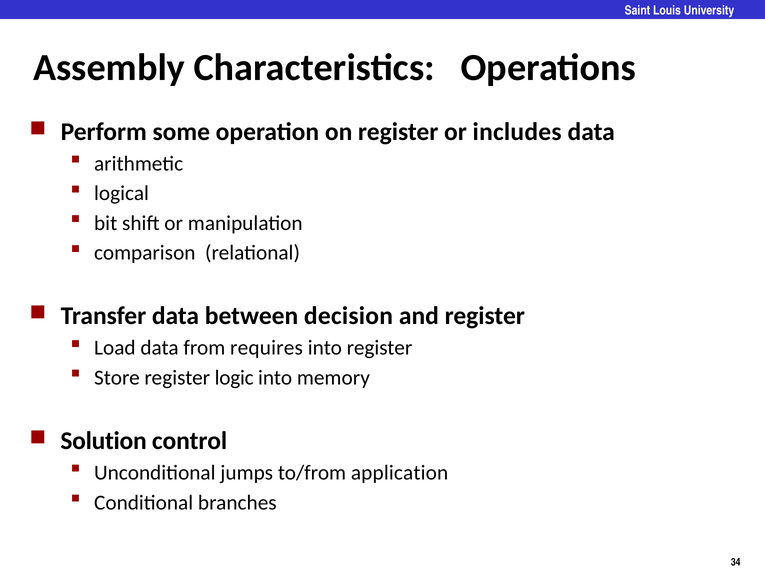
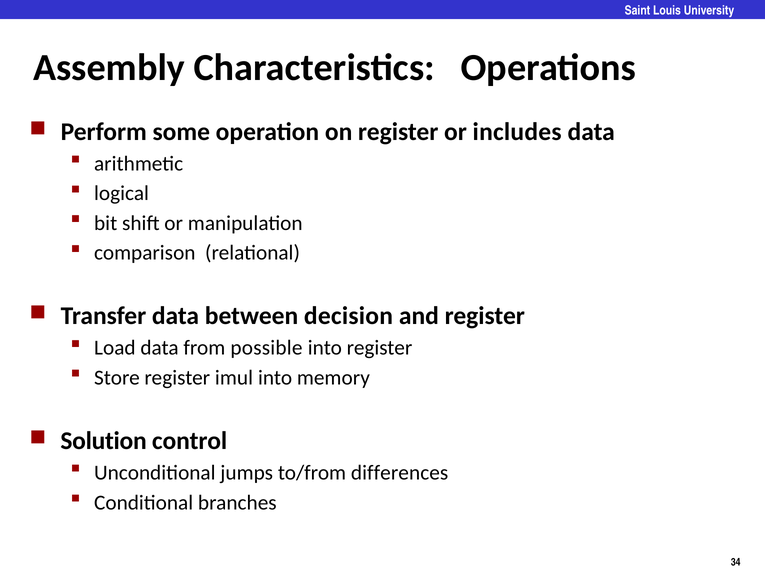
requires: requires -> possible
logic: logic -> imul
application: application -> differences
